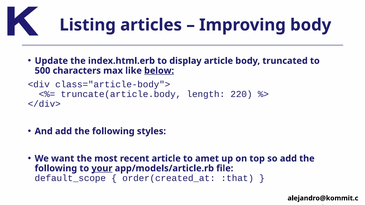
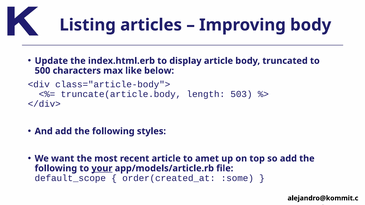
below underline: present -> none
220: 220 -> 503
:that: :that -> :some
